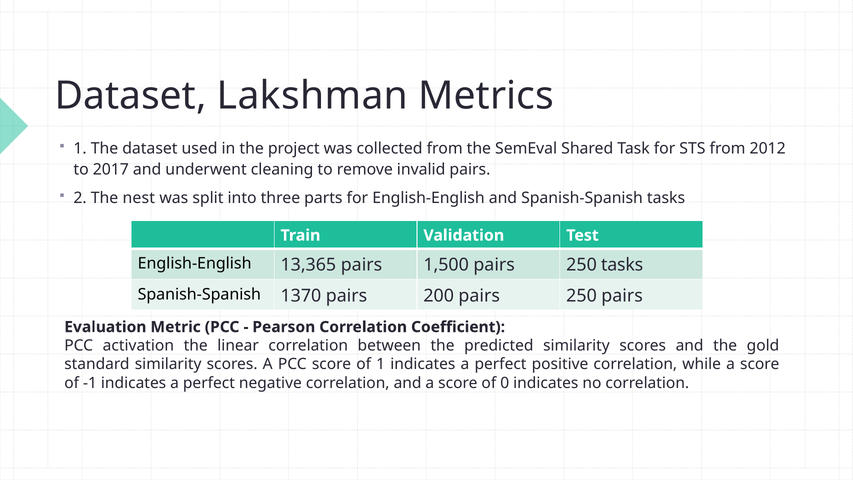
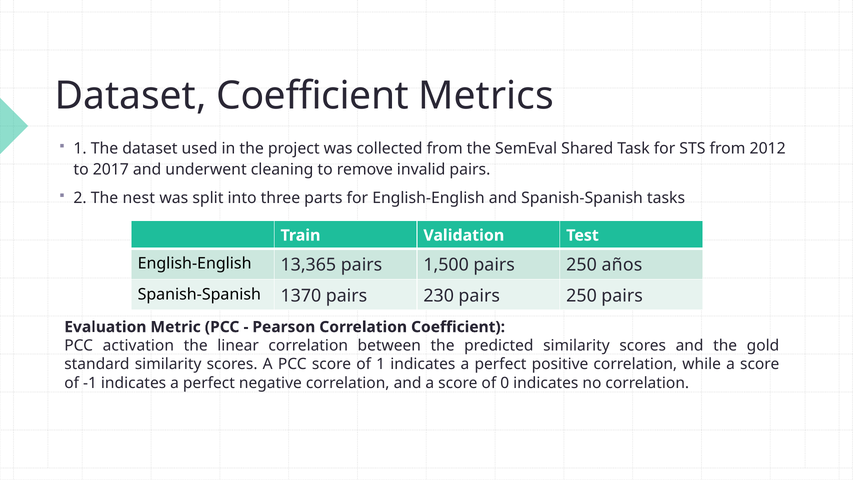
Dataset Lakshman: Lakshman -> Coefficient
250 tasks: tasks -> años
200: 200 -> 230
